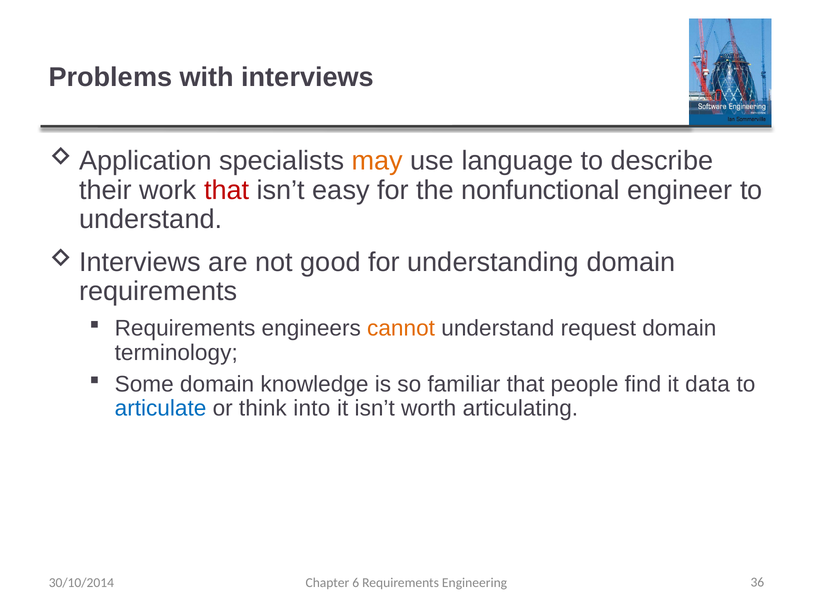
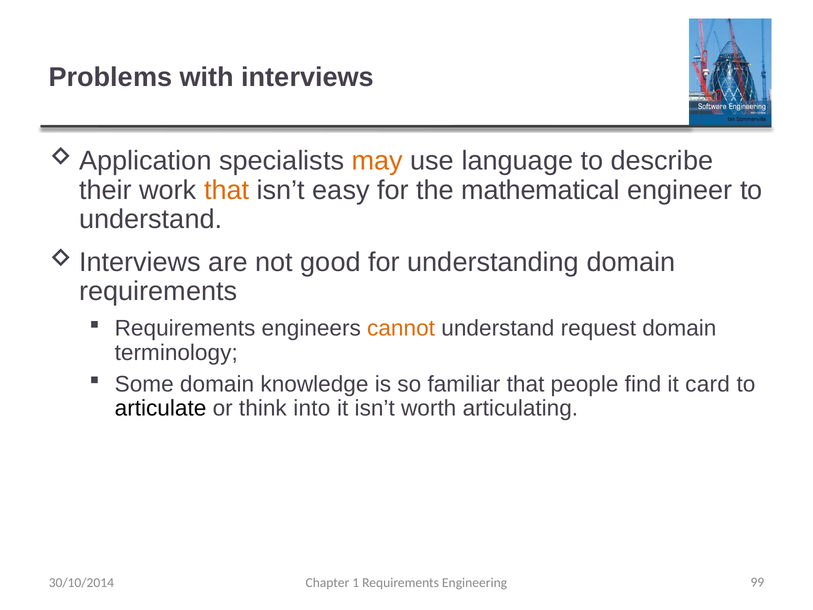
that at (227, 190) colour: red -> orange
nonfunctional: nonfunctional -> mathematical
data: data -> card
articulate colour: blue -> black
6: 6 -> 1
36: 36 -> 99
